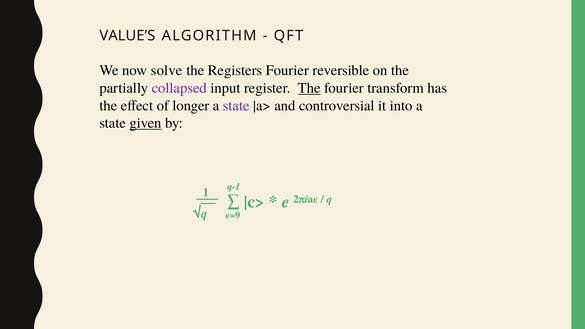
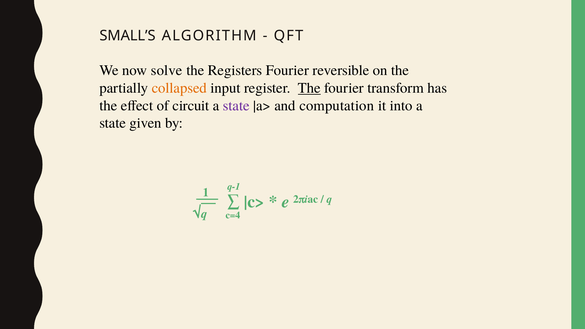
VALUE’S: VALUE’S -> SMALL’S
collapsed colour: purple -> orange
longer: longer -> circuit
controversial: controversial -> computation
given underline: present -> none
c=9: c=9 -> c=4
